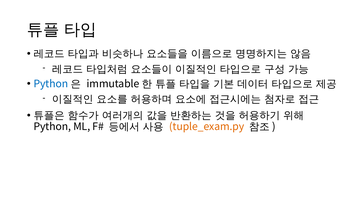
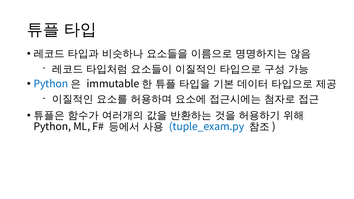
tuple_exam.py colour: orange -> blue
